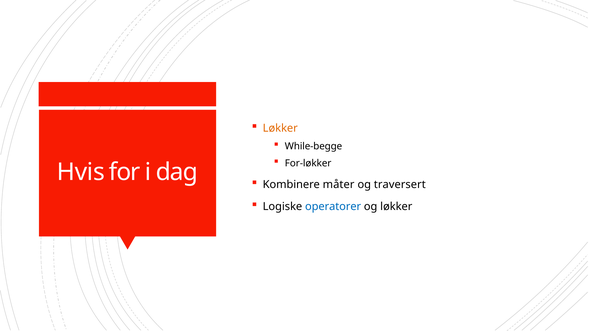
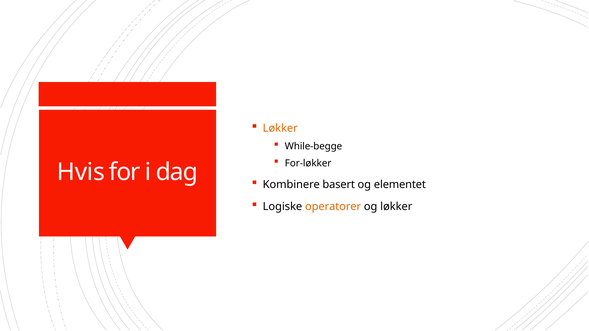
måter: måter -> basert
traversert: traversert -> elementet
operatorer colour: blue -> orange
